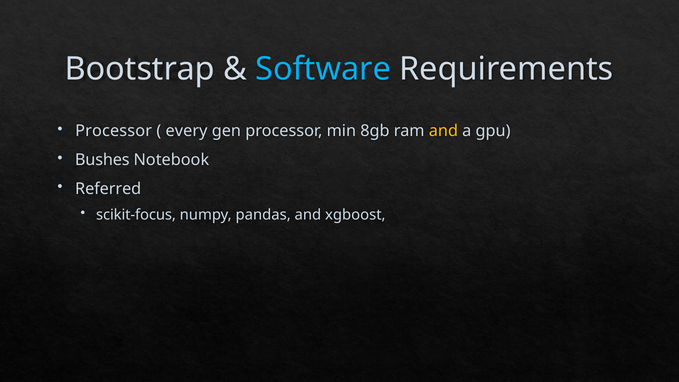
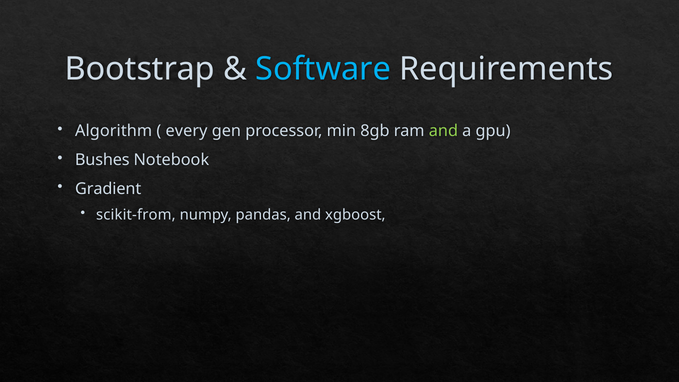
Processor at (114, 131): Processor -> Algorithm
and at (443, 131) colour: yellow -> light green
Referred: Referred -> Gradient
scikit-focus: scikit-focus -> scikit-from
